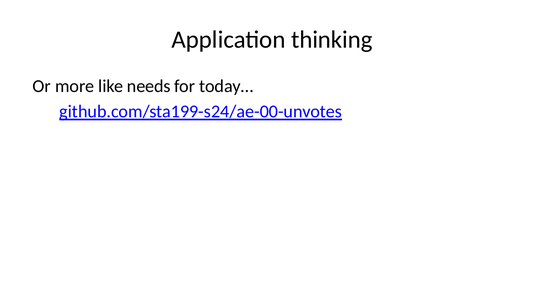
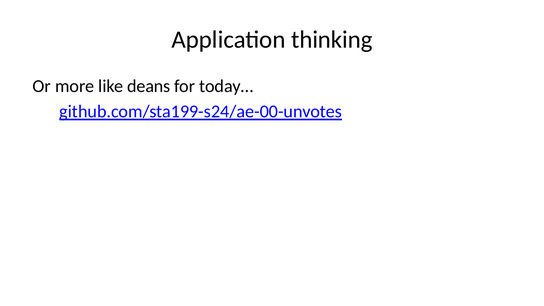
needs: needs -> deans
